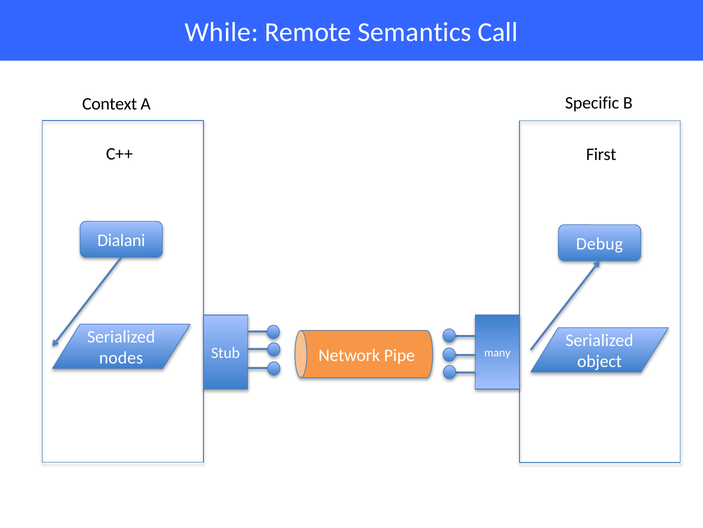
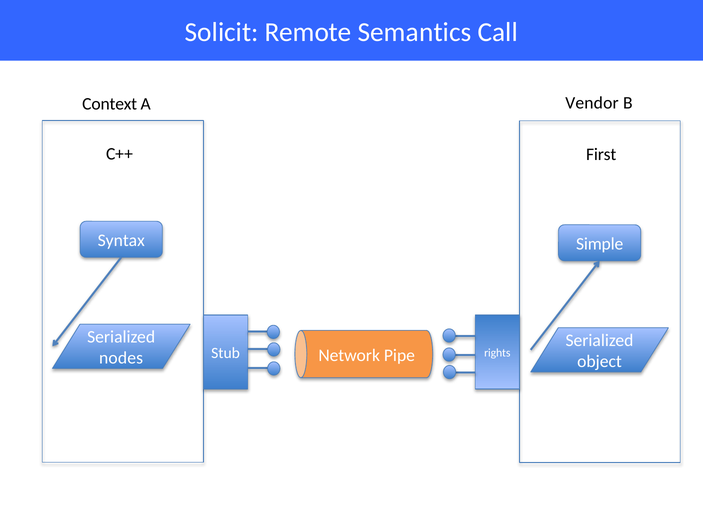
While: While -> Solicit
Specific: Specific -> Vendor
Dialani: Dialani -> Syntax
Debug: Debug -> Simple
many: many -> rights
